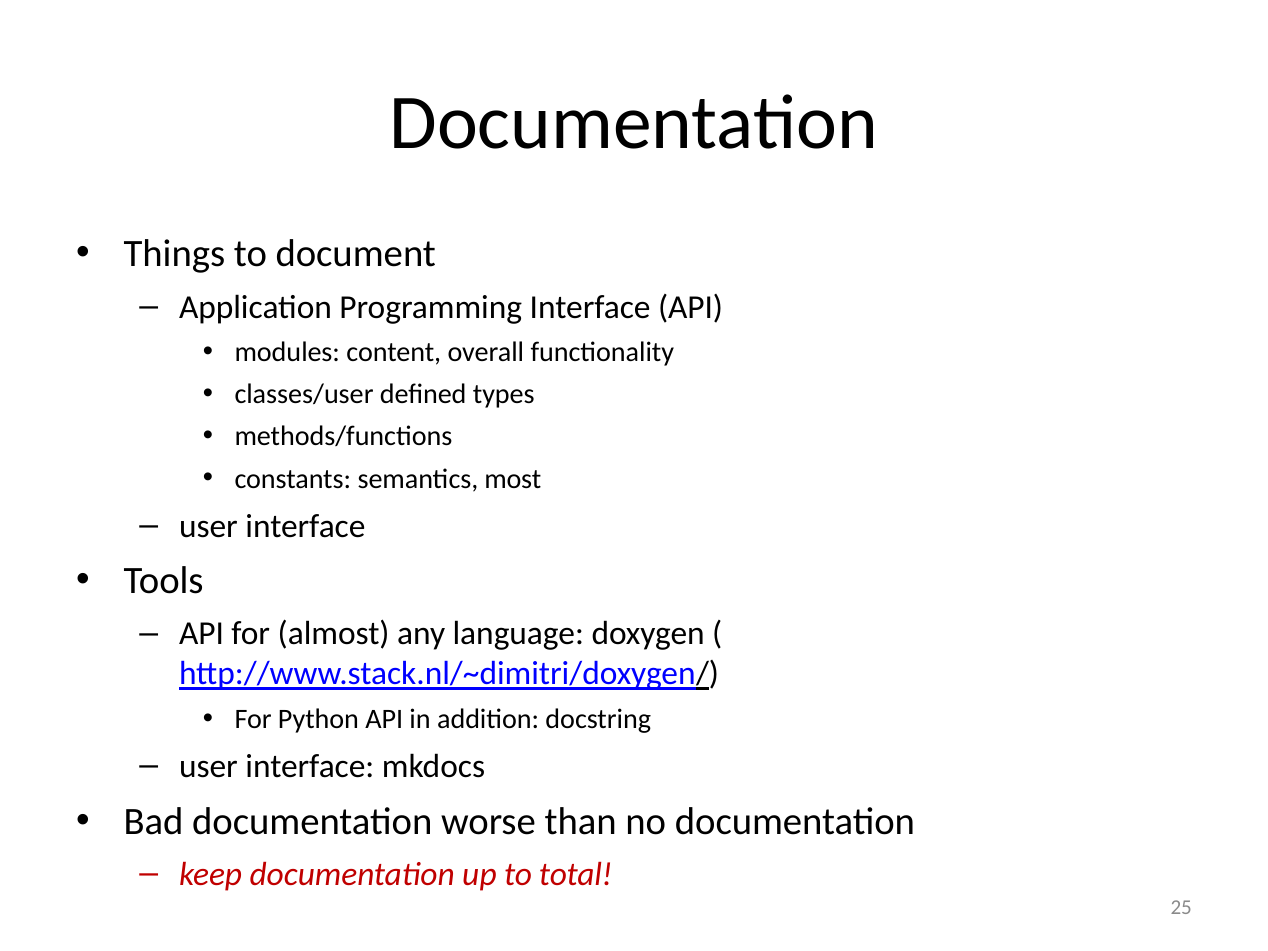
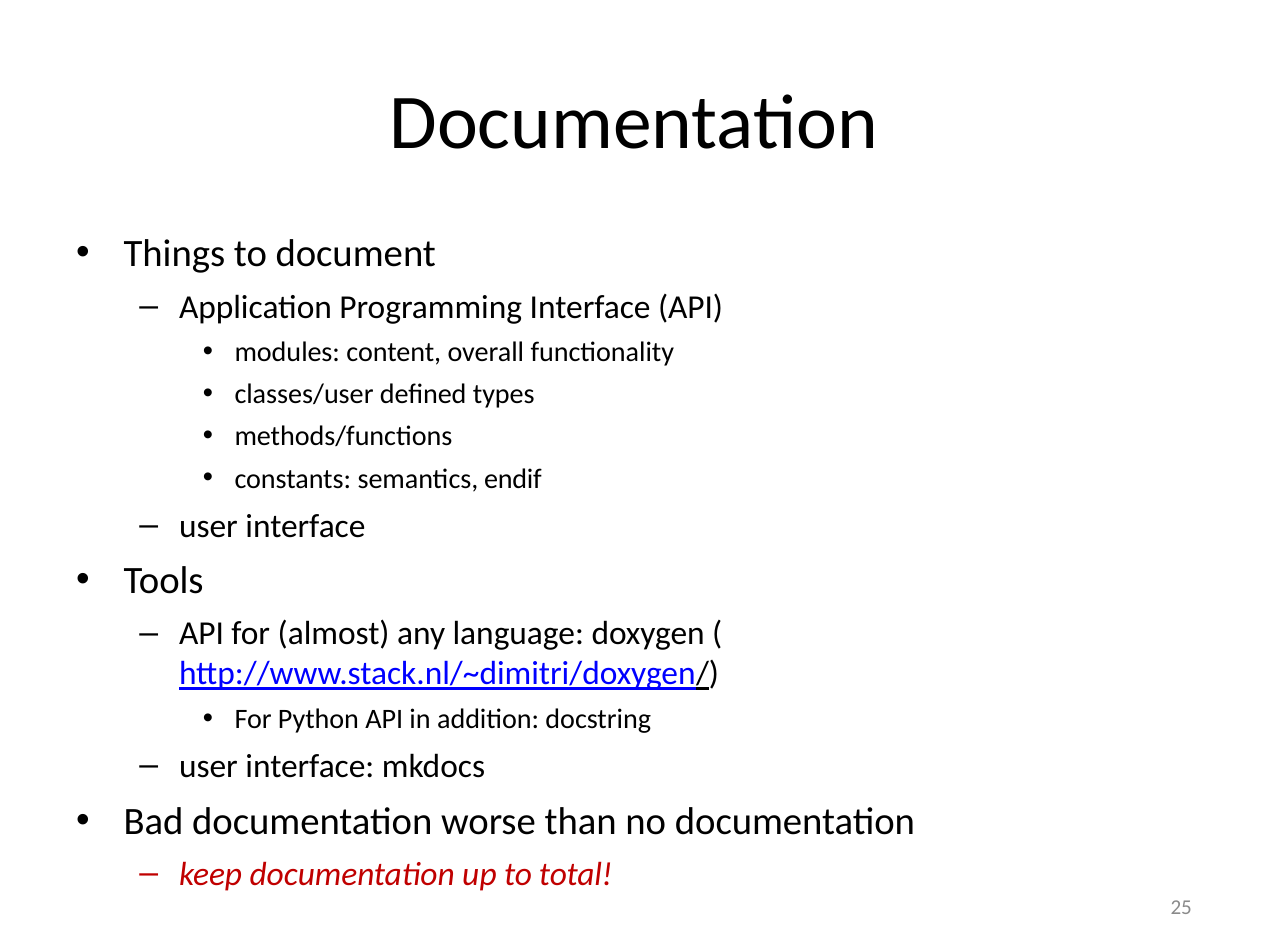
most: most -> endif
